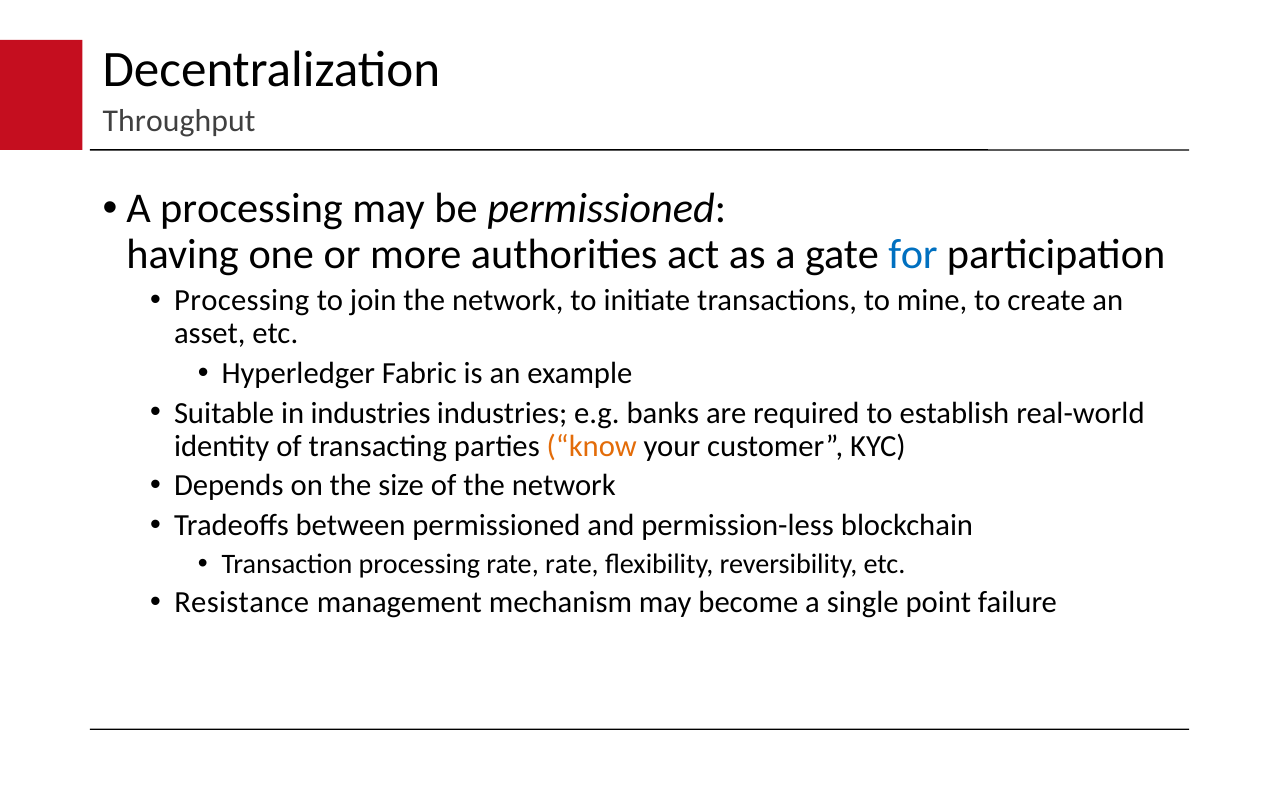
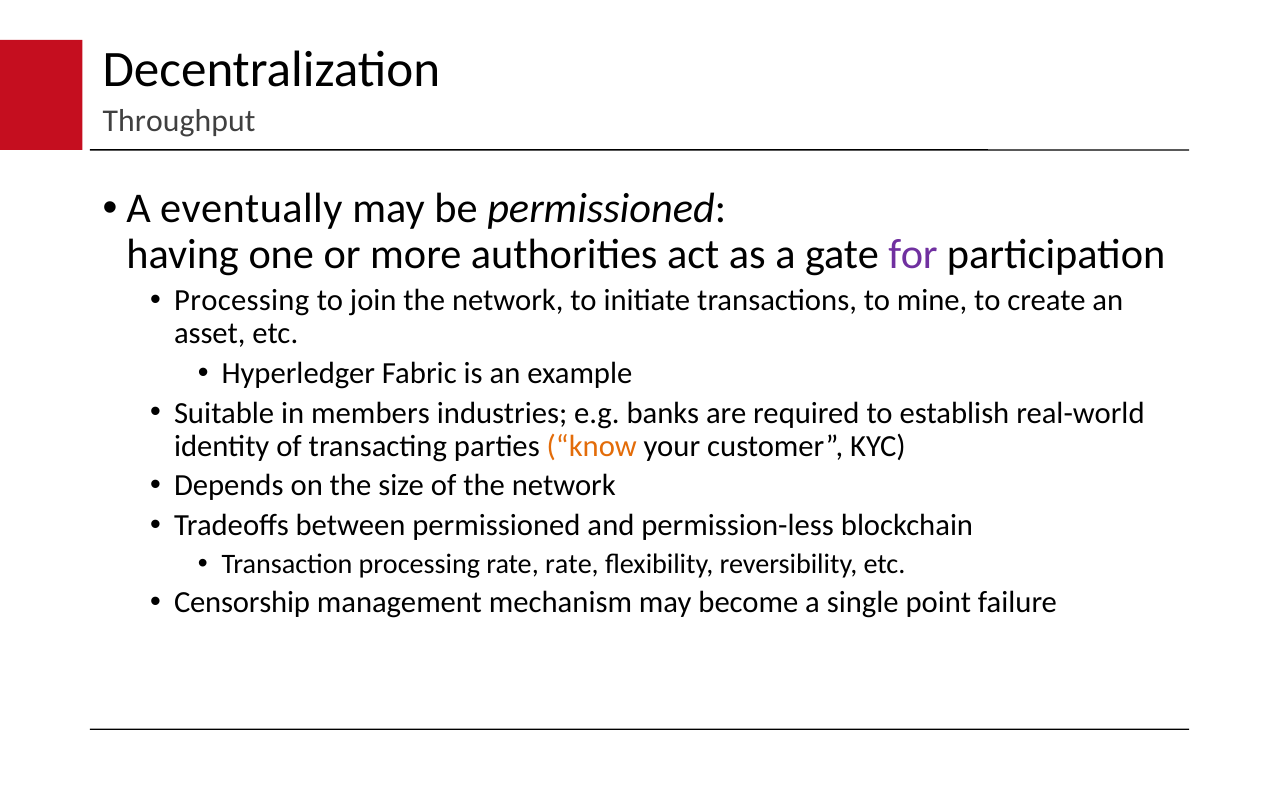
A processing: processing -> eventually
for colour: blue -> purple
in industries: industries -> members
Resistance: Resistance -> Censorship
